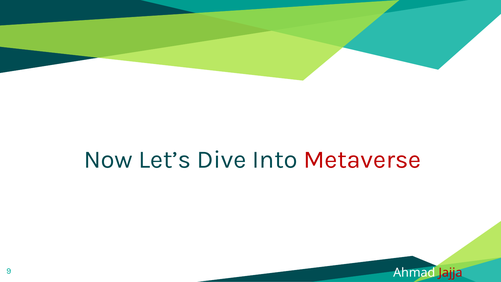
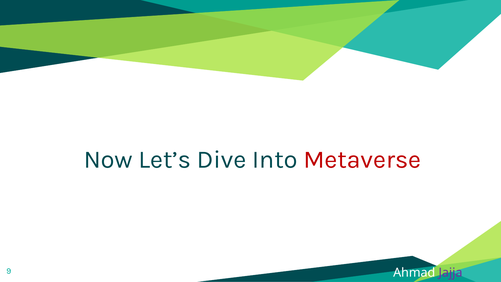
Jajja colour: red -> purple
